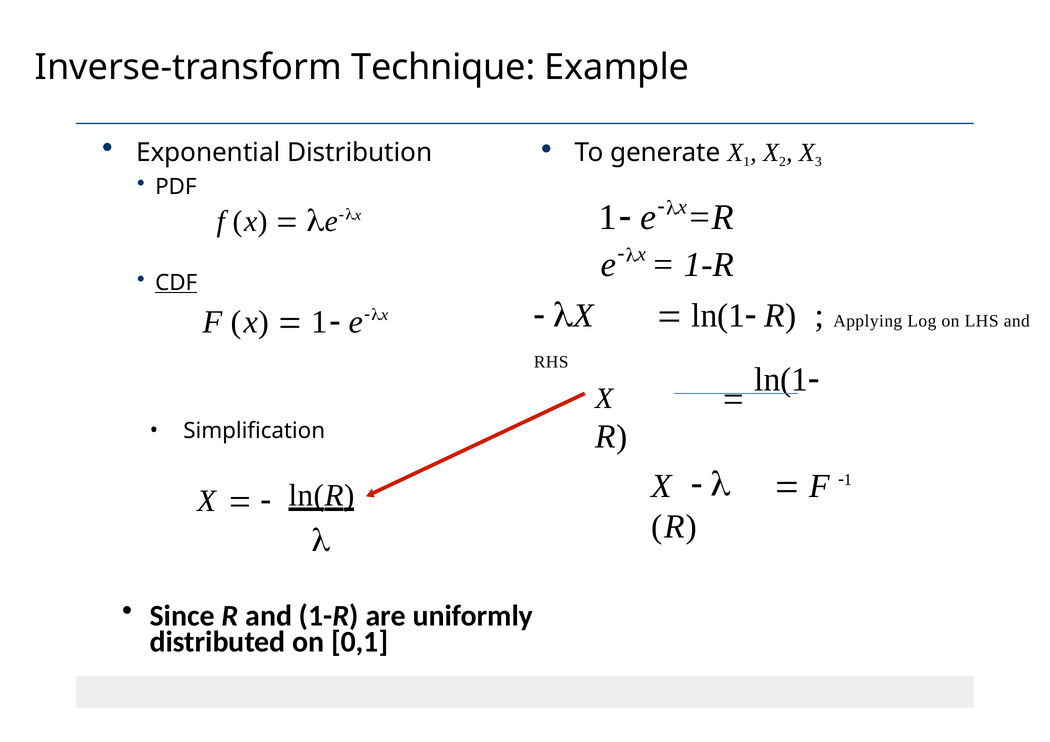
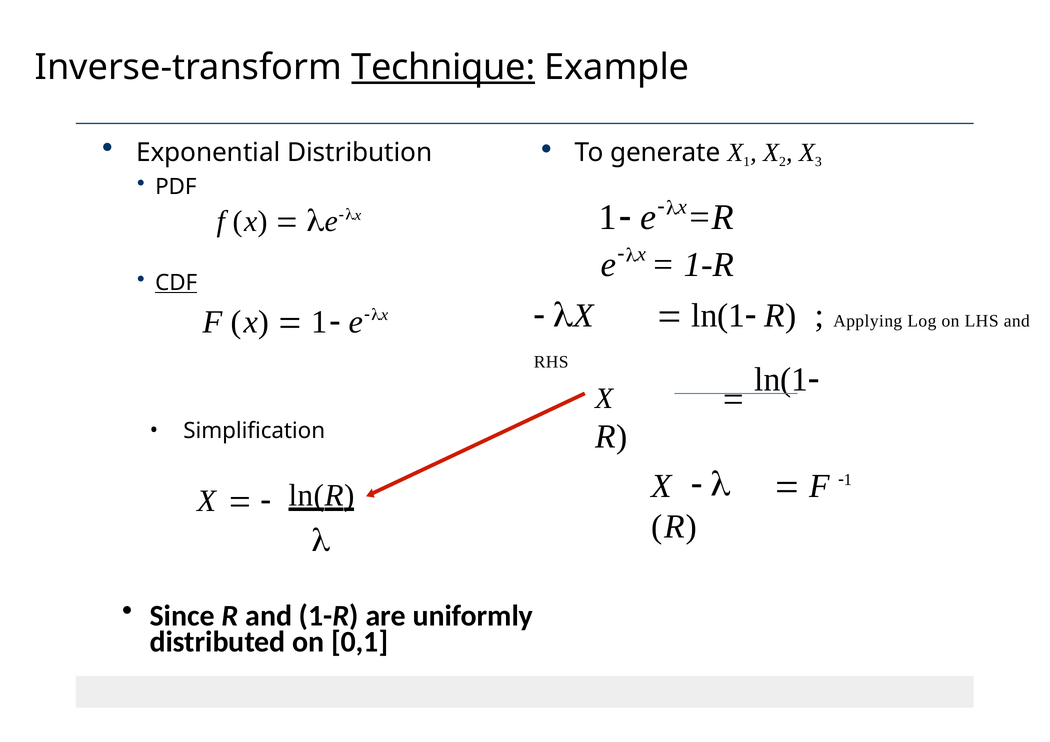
Technique underline: none -> present
